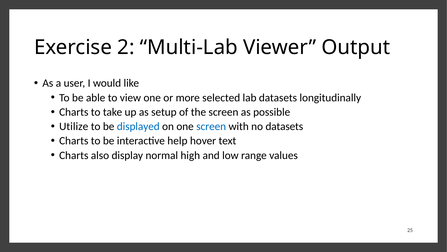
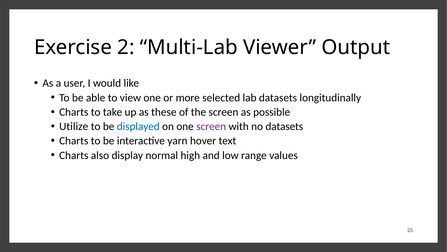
setup: setup -> these
screen at (211, 126) colour: blue -> purple
help: help -> yarn
